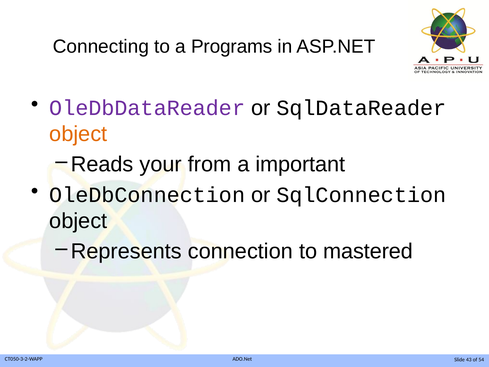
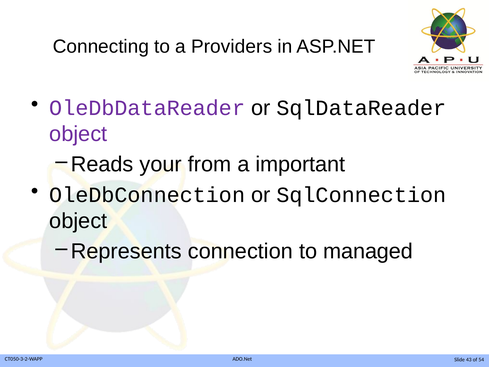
Programs: Programs -> Providers
object at (78, 134) colour: orange -> purple
mastered: mastered -> managed
